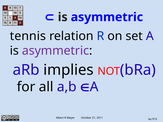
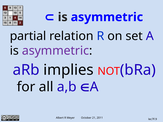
tennis: tennis -> partial
